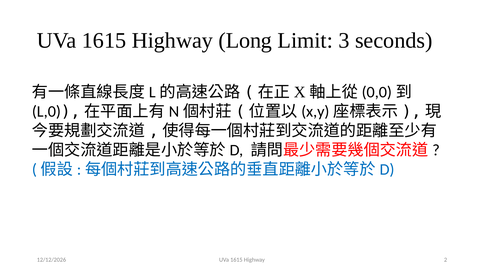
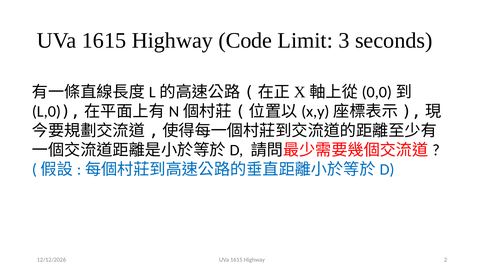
Long: Long -> Code
